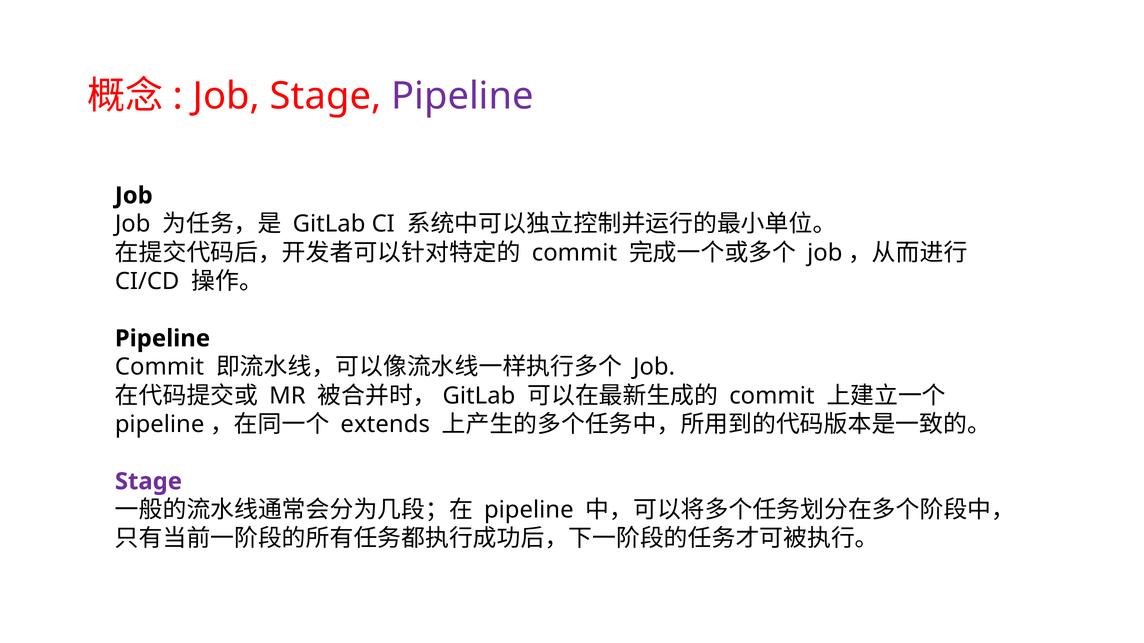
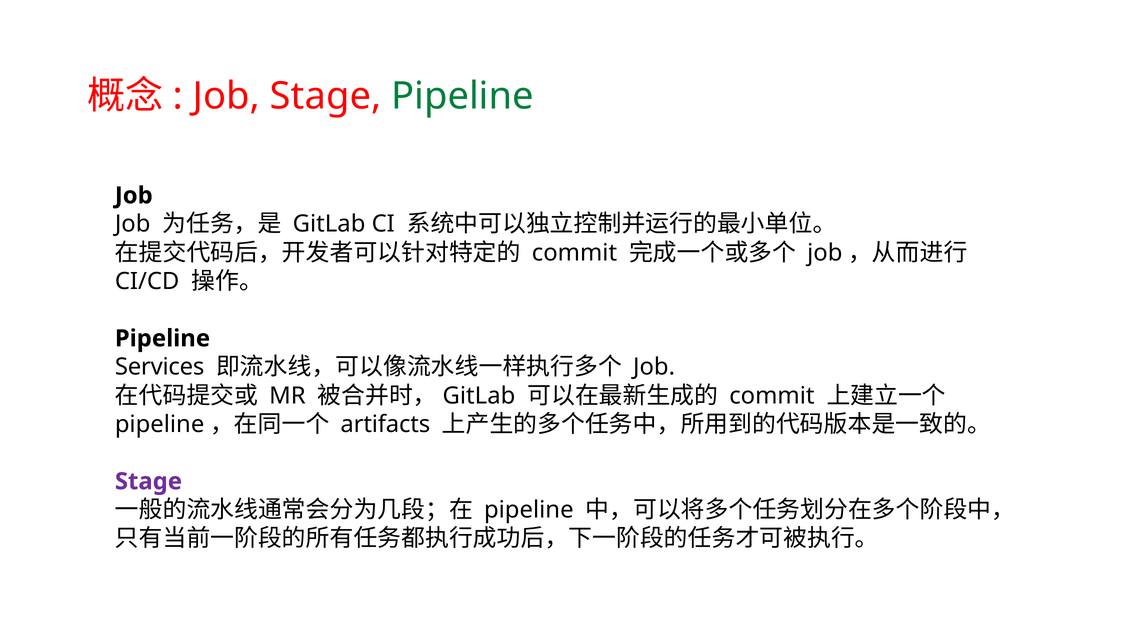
Pipeline at (463, 96) colour: purple -> green
Commit at (159, 367): Commit -> Services
extends: extends -> artifacts
